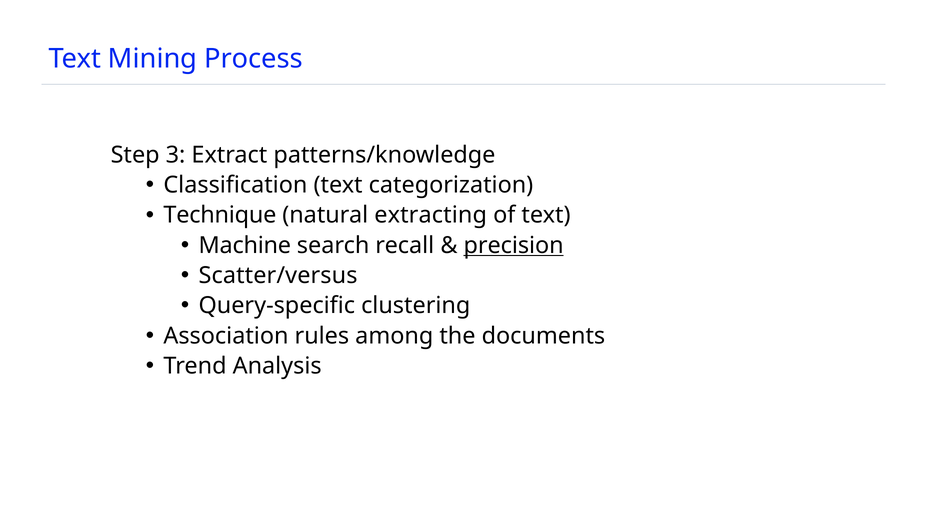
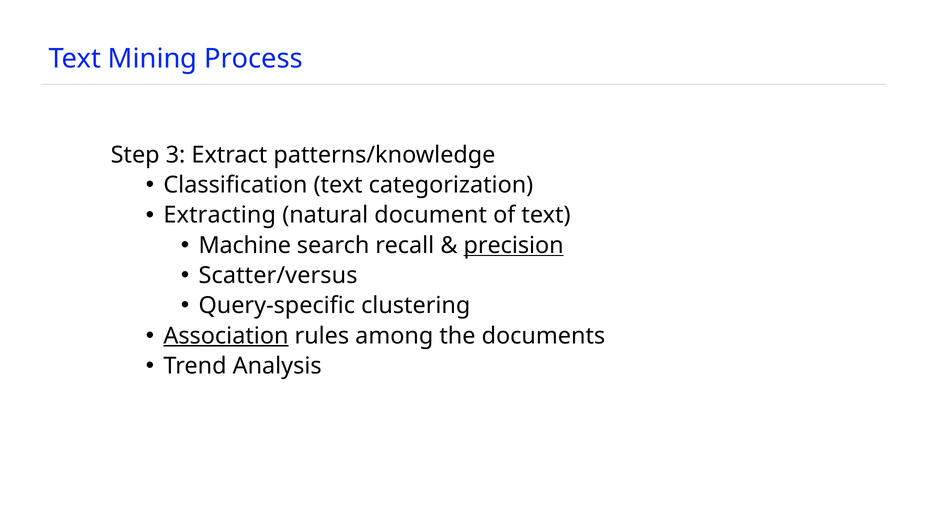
Technique: Technique -> Extracting
extracting: extracting -> document
Association underline: none -> present
